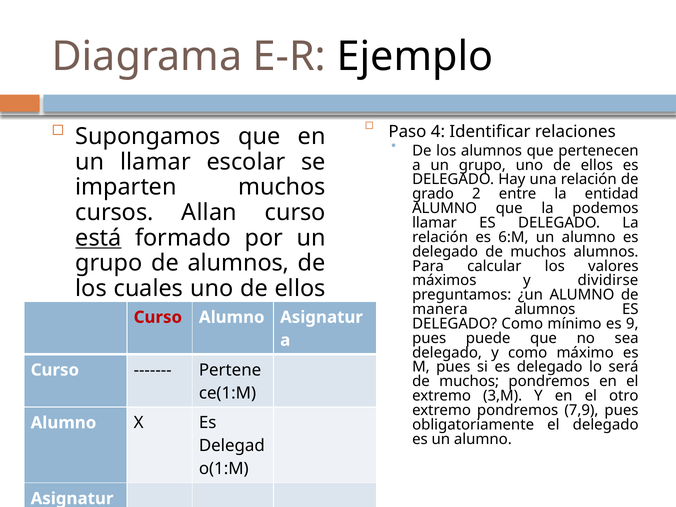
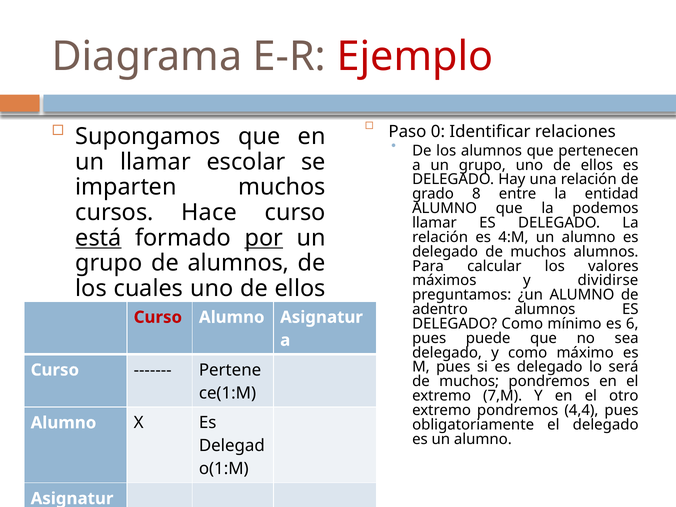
Ejemplo colour: black -> red
4: 4 -> 0
2: 2 -> 8
Allan: Allan -> Hace
por at (264, 238) underline: none -> present
6:M: 6:M -> 4:M
manera: manera -> adentro
9: 9 -> 6
3,M: 3,M -> 7,M
7,9: 7,9 -> 4,4
